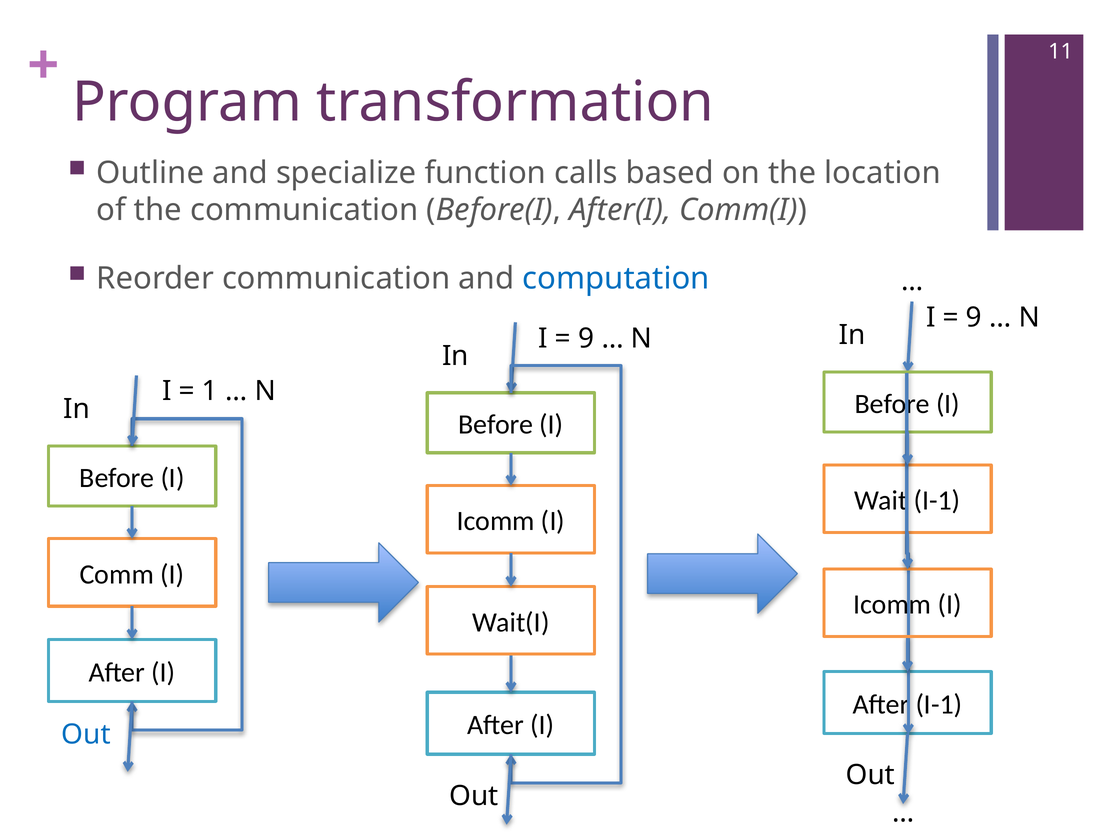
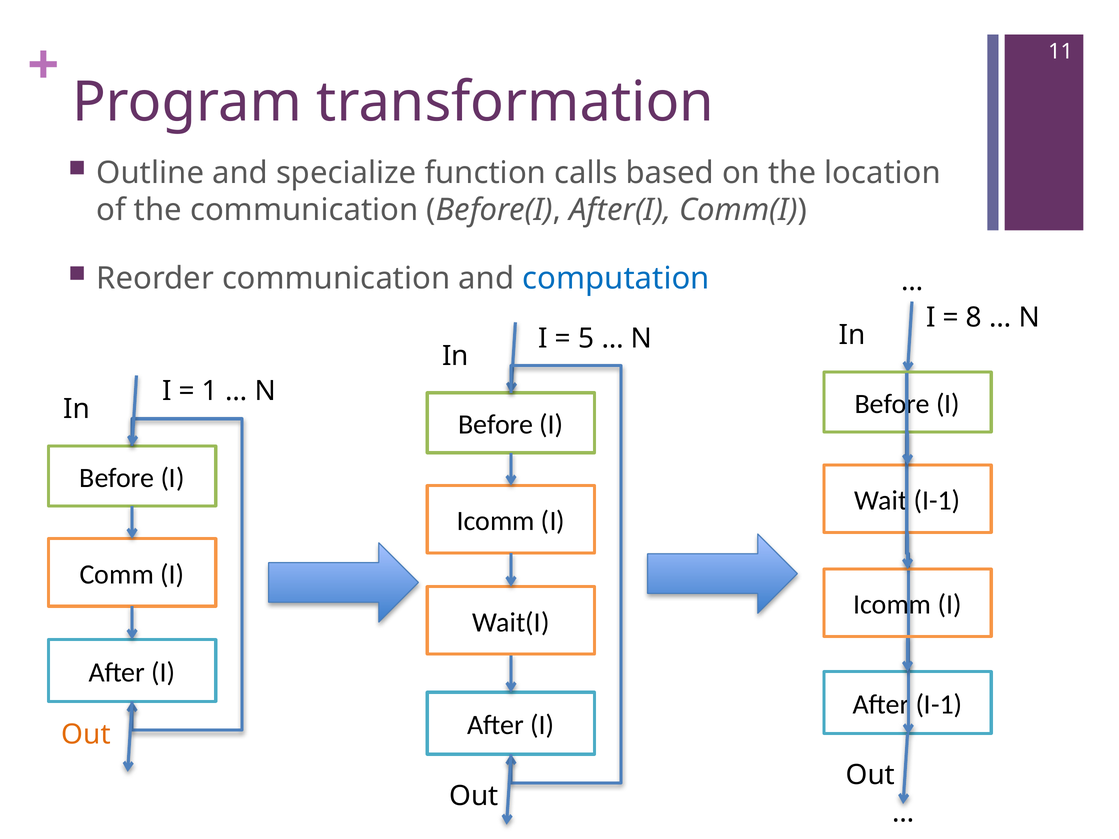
9 at (974, 318): 9 -> 8
9 at (586, 338): 9 -> 5
Out at (86, 735) colour: blue -> orange
